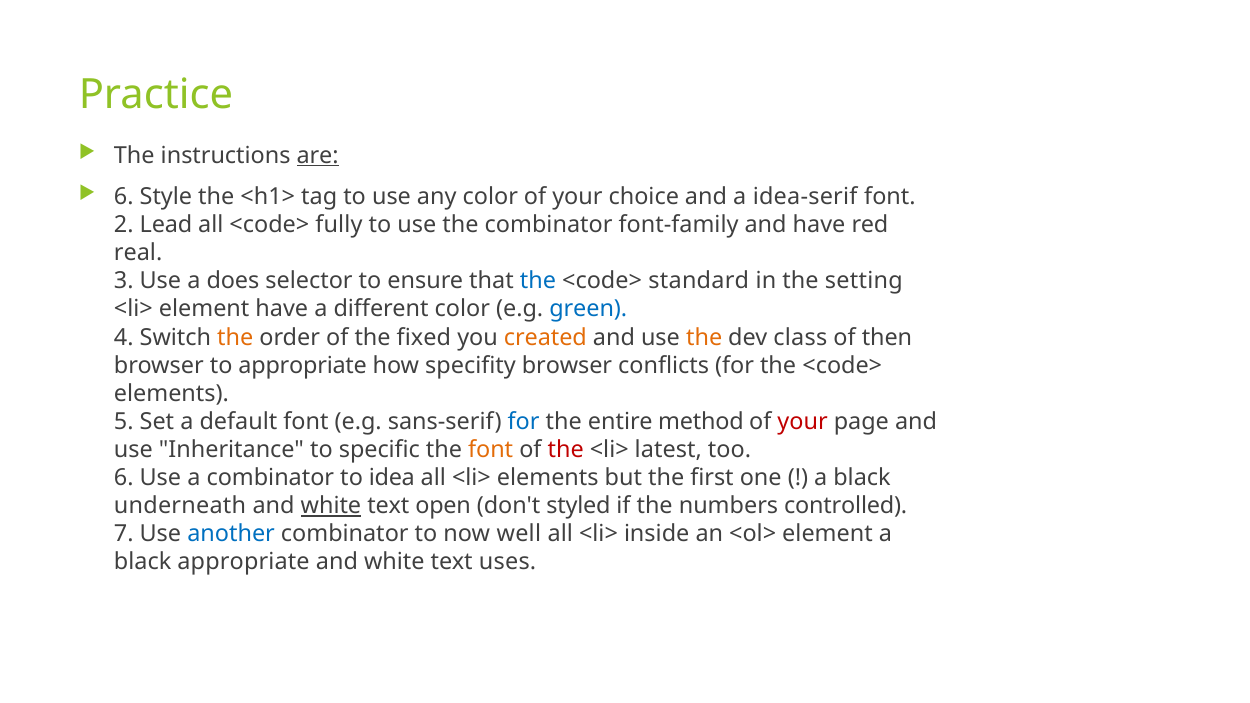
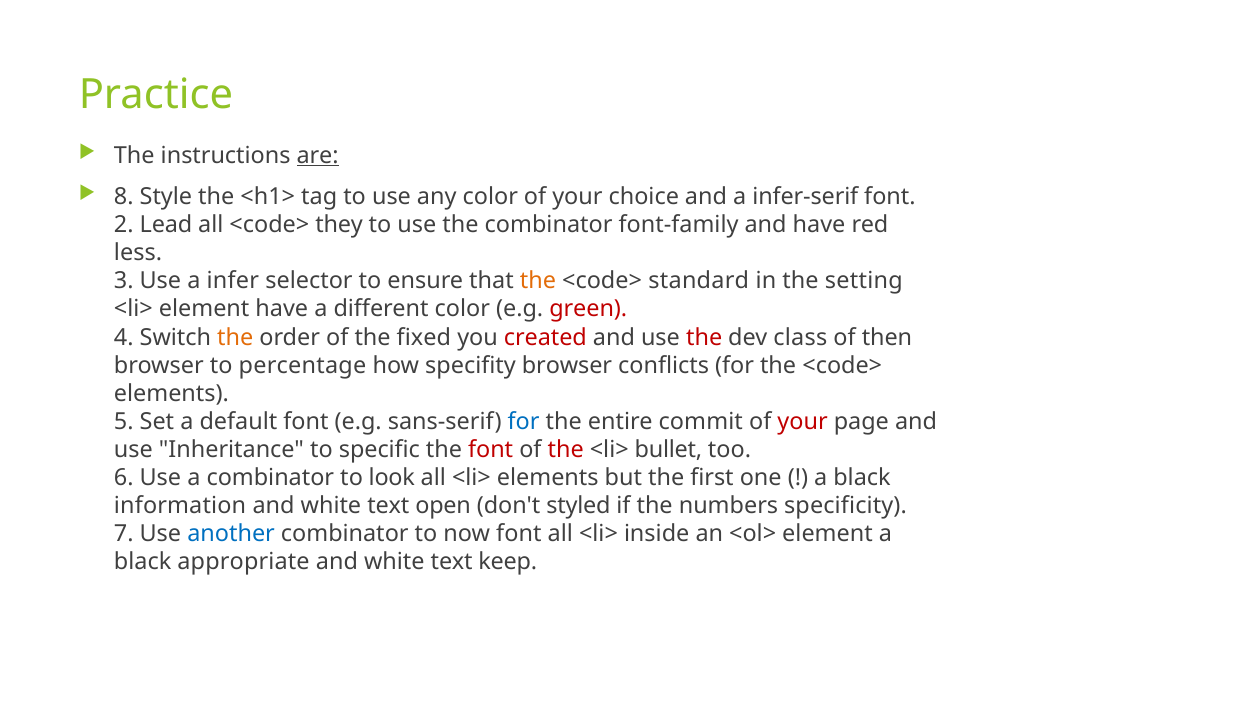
6 at (124, 197): 6 -> 8
idea-serif: idea-serif -> infer-serif
fully: fully -> they
real: real -> less
does: does -> infer
the at (538, 281) colour: blue -> orange
green colour: blue -> red
created colour: orange -> red
the at (704, 337) colour: orange -> red
to appropriate: appropriate -> percentage
method: method -> commit
font at (491, 450) colour: orange -> red
latest: latest -> bullet
idea: idea -> look
underneath: underneath -> information
white at (331, 506) underline: present -> none
controlled: controlled -> specificity
now well: well -> font
uses: uses -> keep
